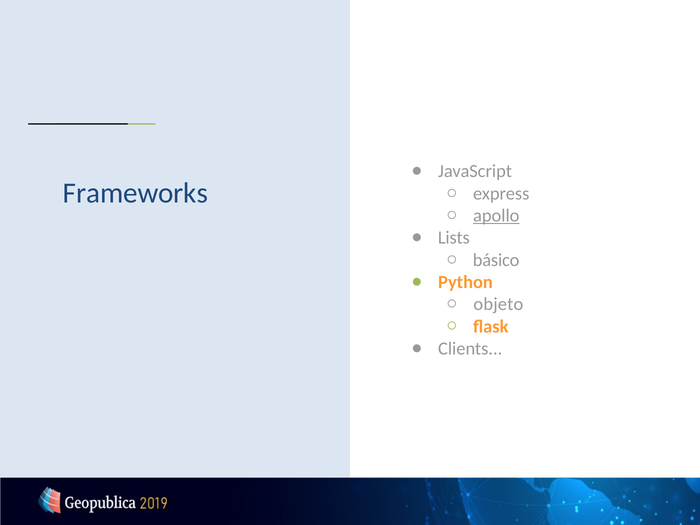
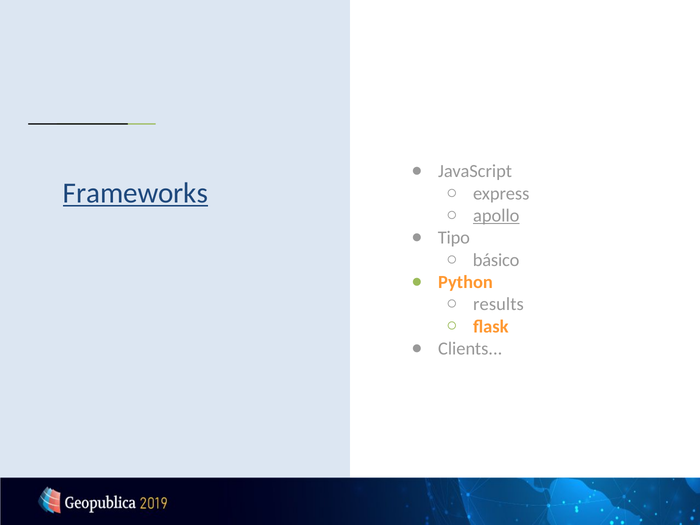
Frameworks underline: none -> present
Lists: Lists -> Tipo
objeto: objeto -> results
